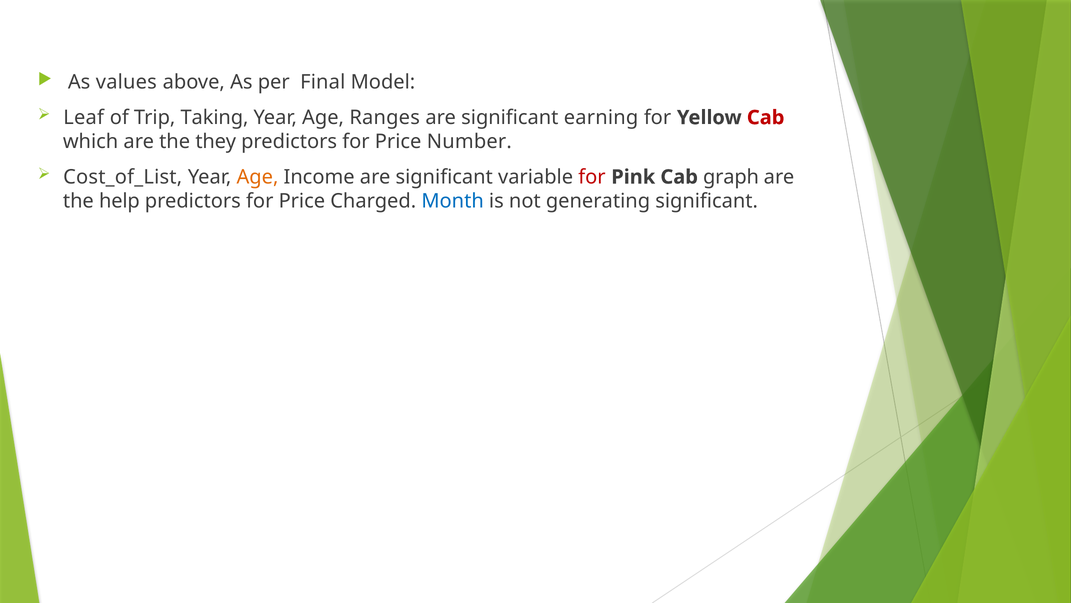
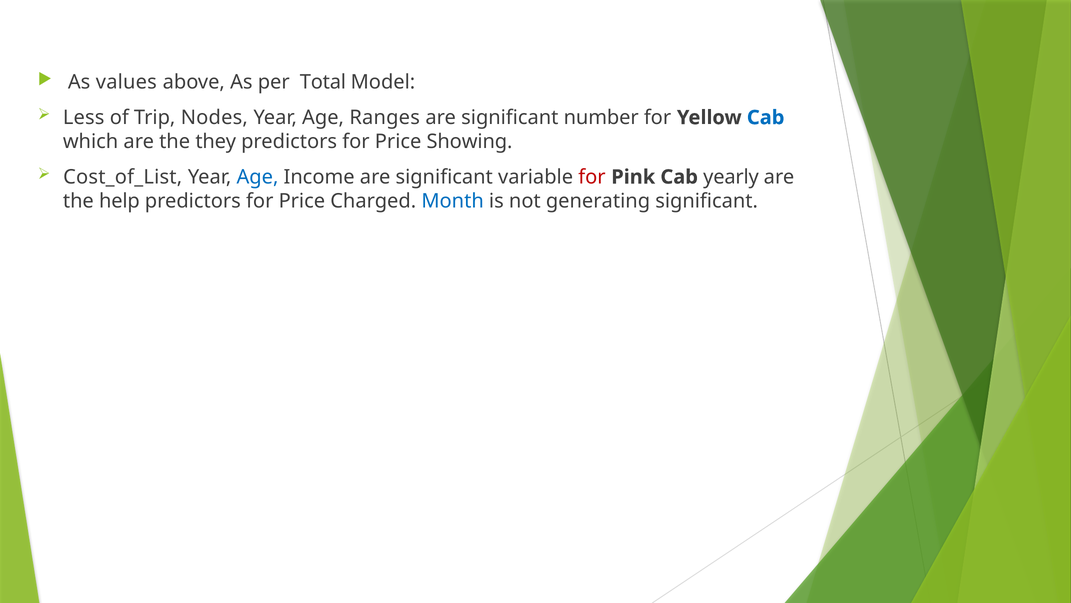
Final: Final -> Total
Leaf: Leaf -> Less
Taking: Taking -> Nodes
earning: earning -> number
Cab at (766, 117) colour: red -> blue
Number: Number -> Showing
Age at (257, 177) colour: orange -> blue
graph: graph -> yearly
